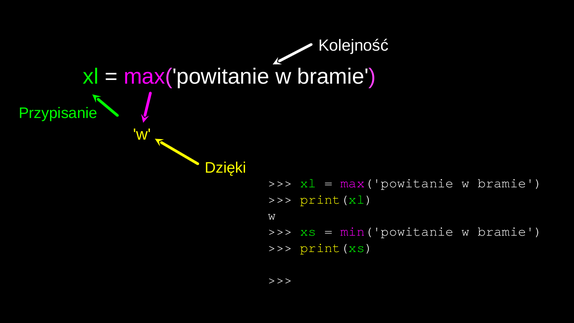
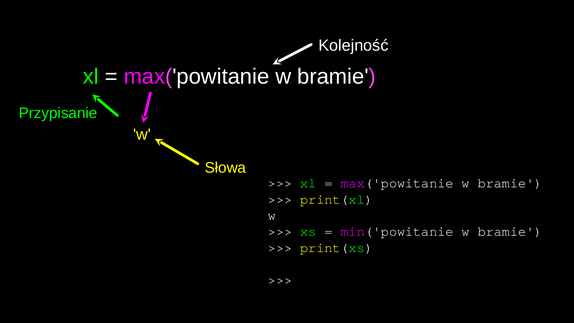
Dzięki: Dzięki -> Słowa
